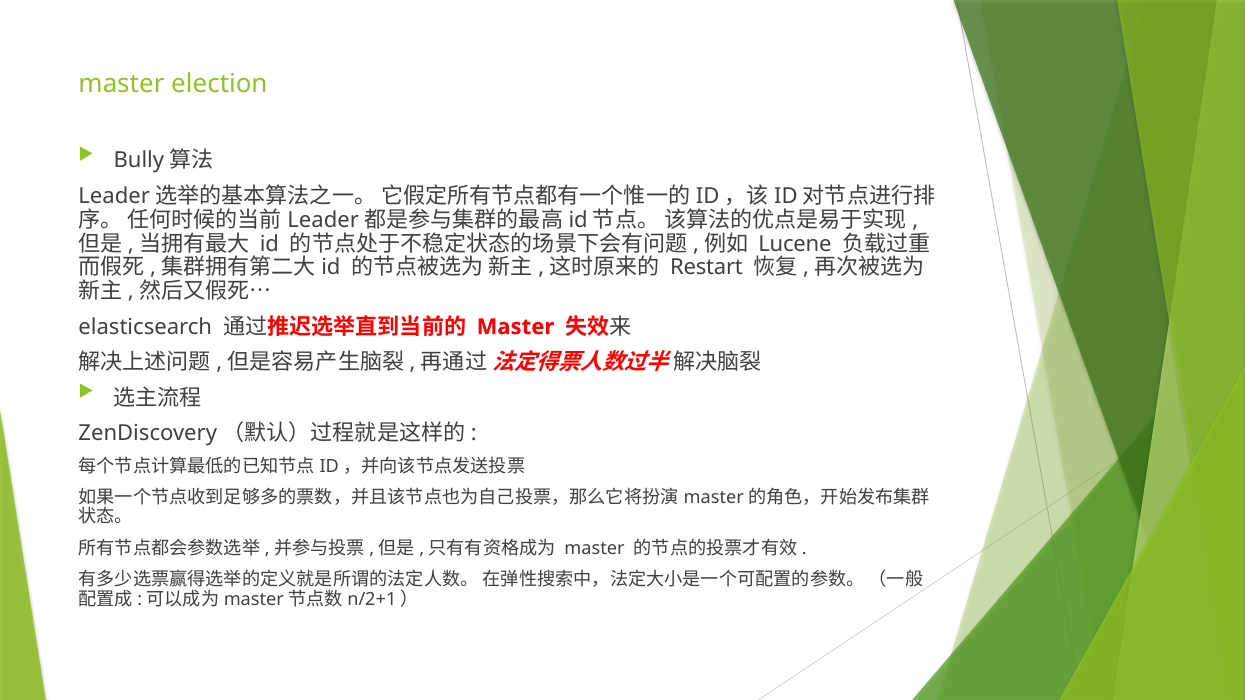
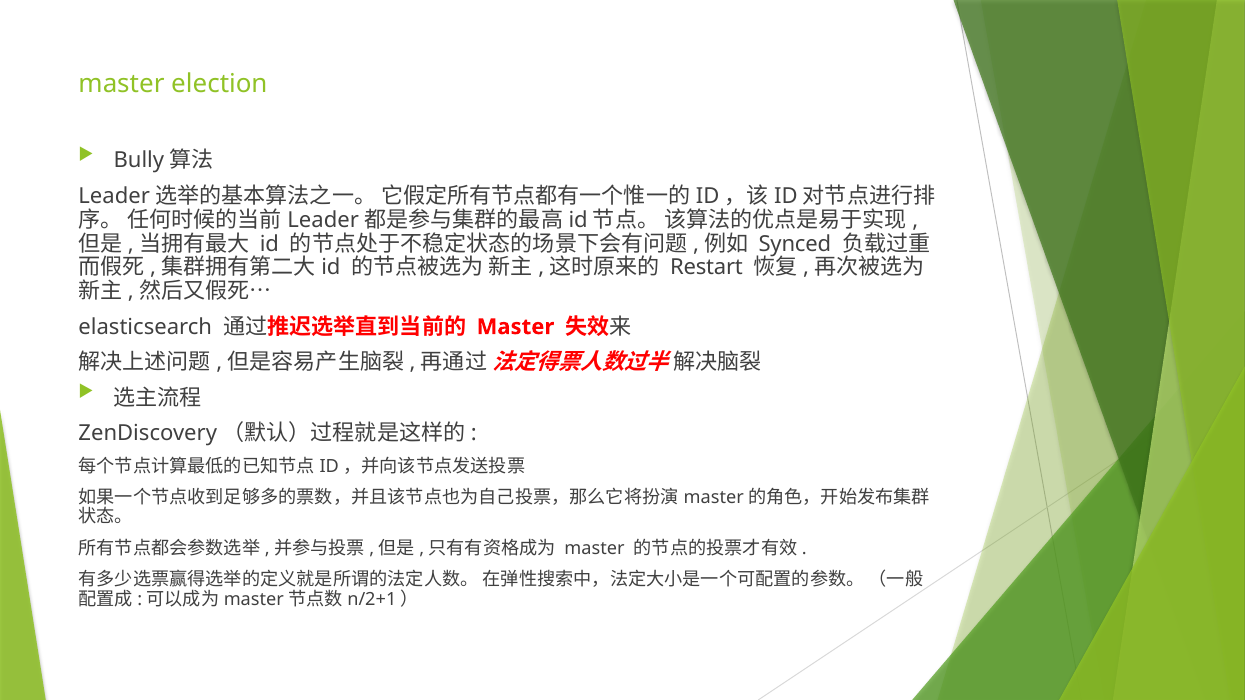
Lucene: Lucene -> Synced
